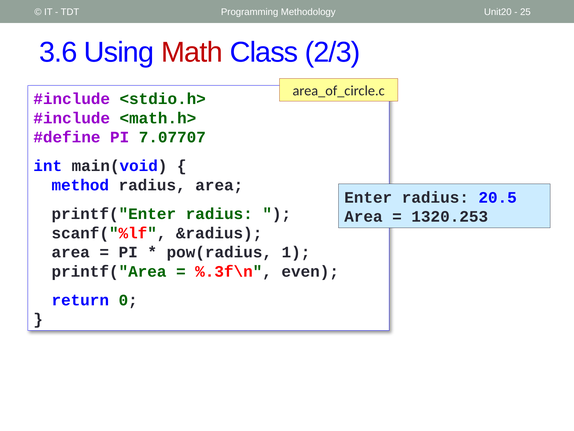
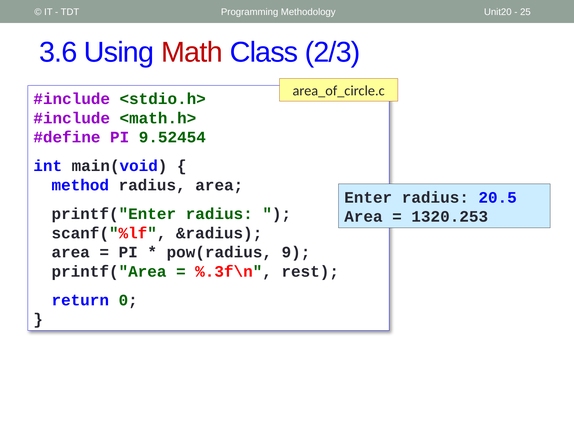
7.07707: 7.07707 -> 9.52454
1: 1 -> 9
even: even -> rest
